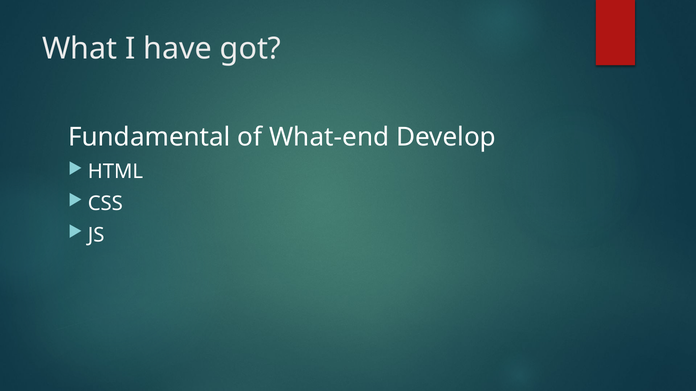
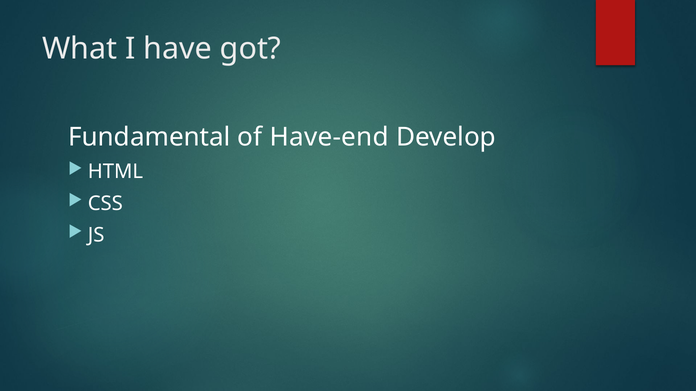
What-end: What-end -> Have-end
